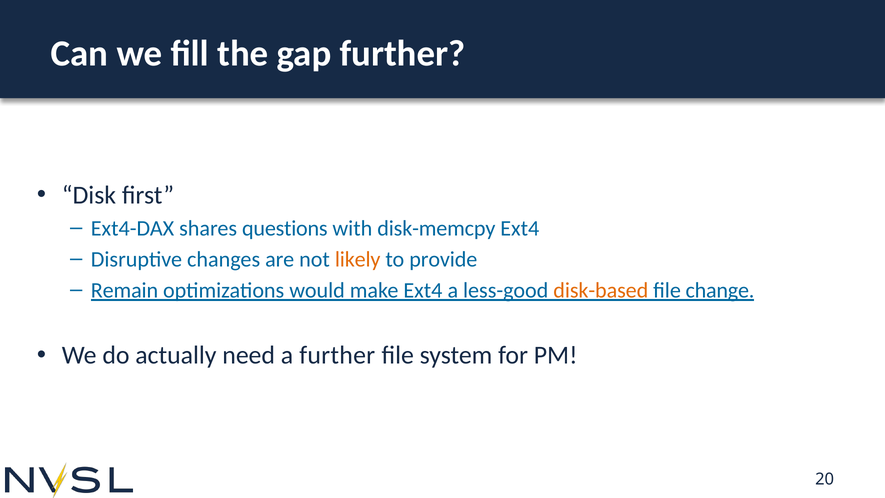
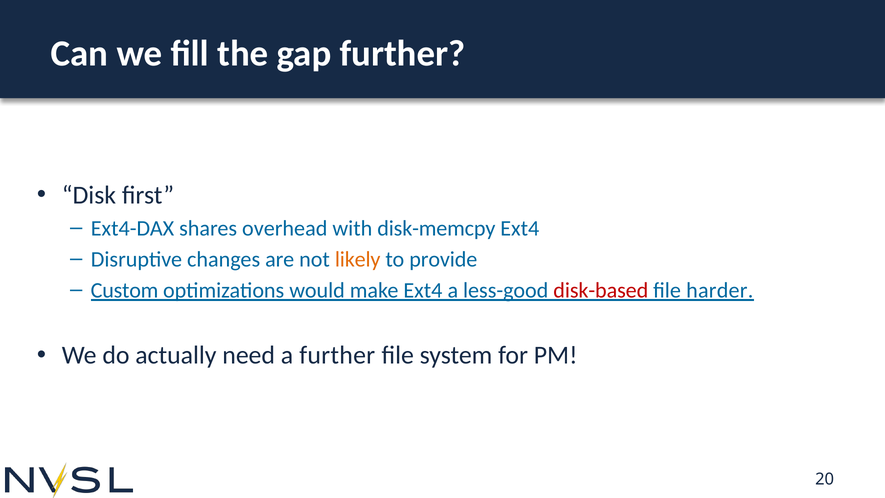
questions: questions -> overhead
Remain: Remain -> Custom
disk-based colour: orange -> red
change: change -> harder
